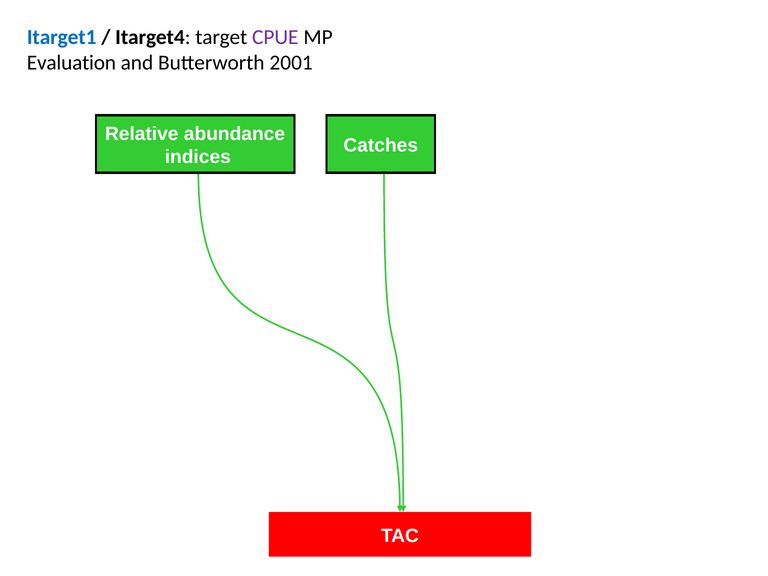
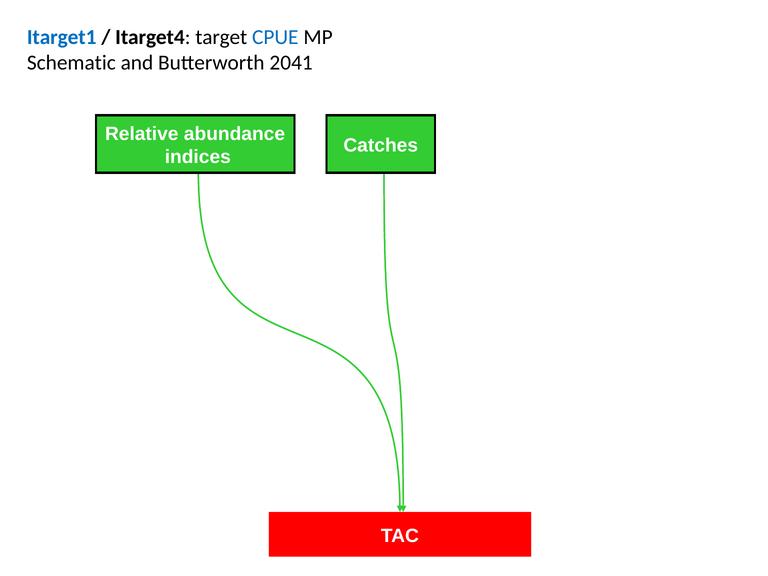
CPUE colour: purple -> blue
Evaluation: Evaluation -> Schematic
2001: 2001 -> 2041
